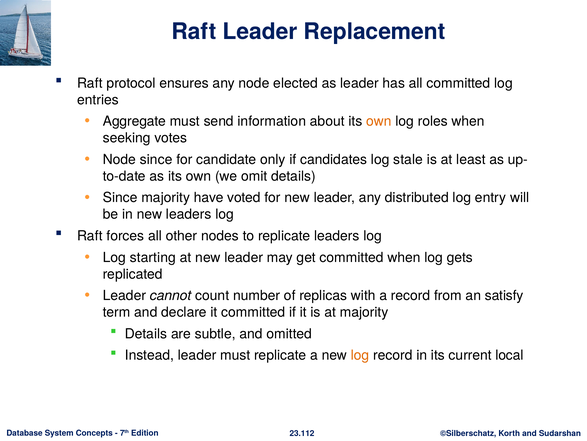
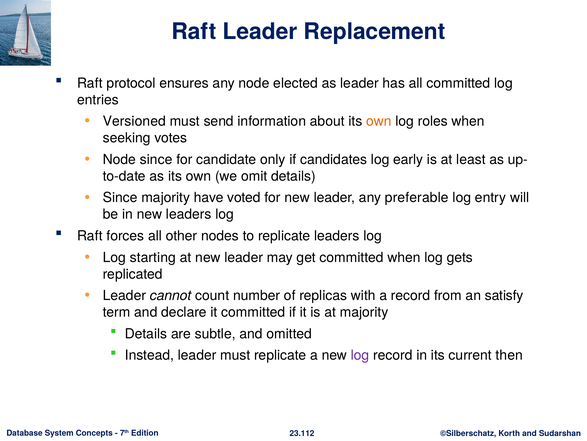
Aggregate: Aggregate -> Versioned
stale: stale -> early
distributed: distributed -> preferable
log at (360, 355) colour: orange -> purple
local: local -> then
